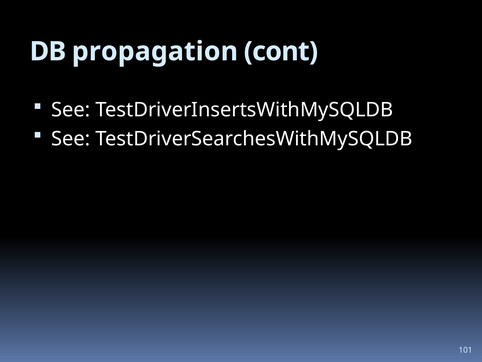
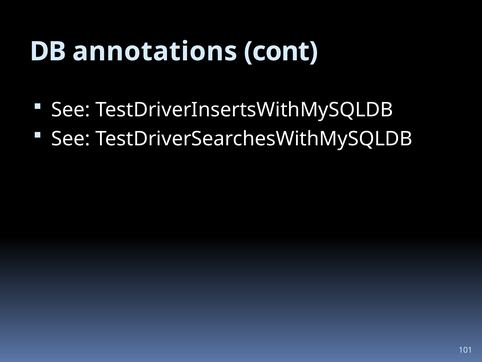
propagation: propagation -> annotations
